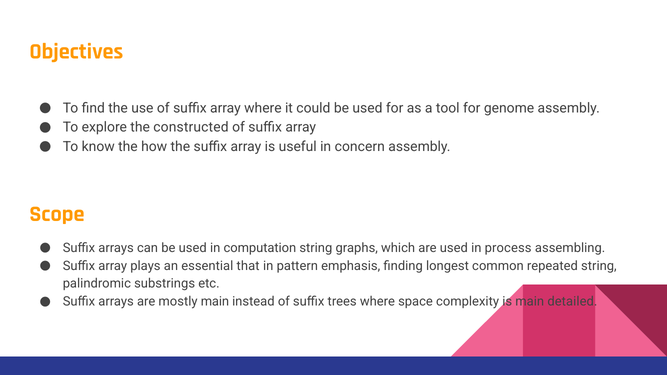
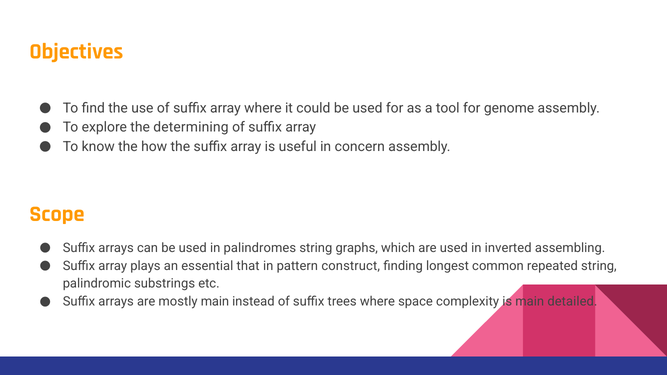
constructed: constructed -> determining
computation: computation -> palindromes
process: process -> inverted
emphasis: emphasis -> construct
